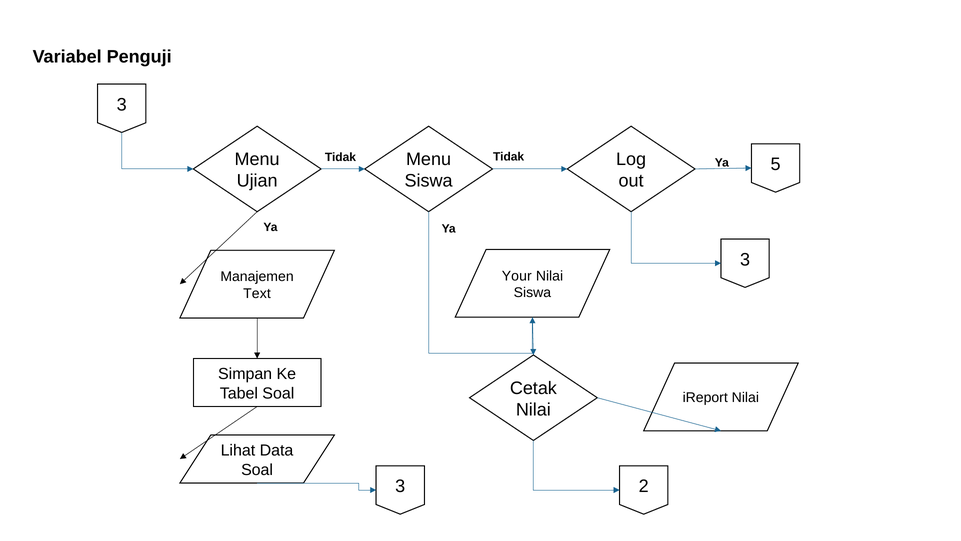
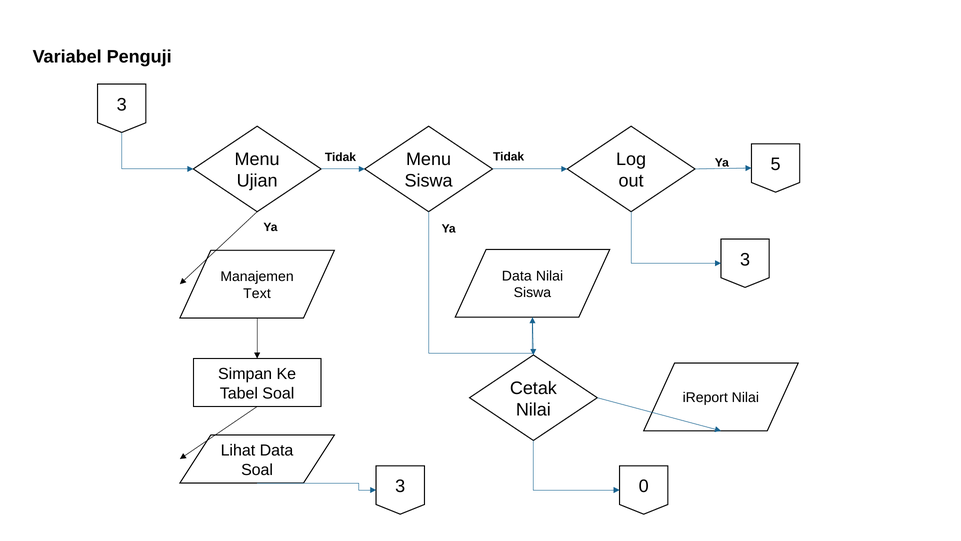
Your at (517, 276): Your -> Data
2: 2 -> 0
